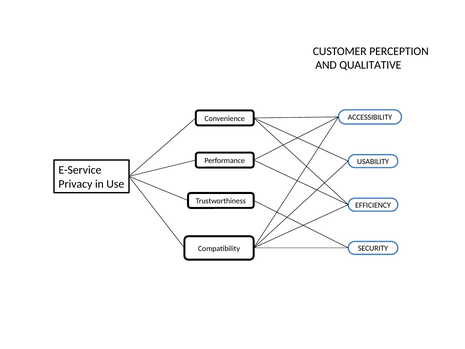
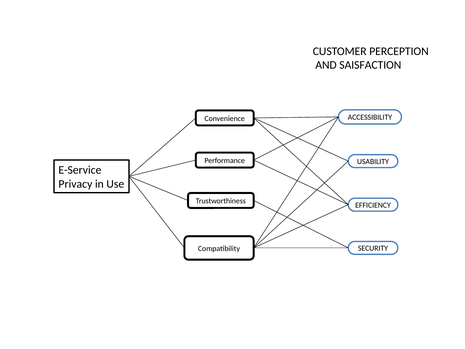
QUALITATIVE: QUALITATIVE -> SAISFACTION
